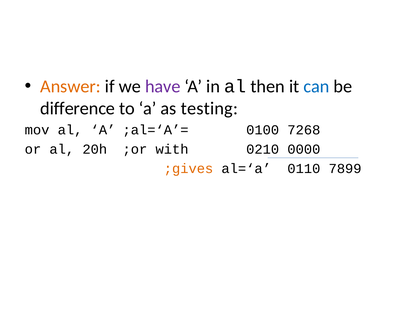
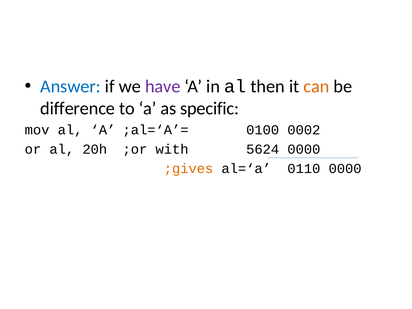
Answer colour: orange -> blue
can colour: blue -> orange
testing: testing -> specific
7268: 7268 -> 0002
0210: 0210 -> 5624
0110 7899: 7899 -> 0000
